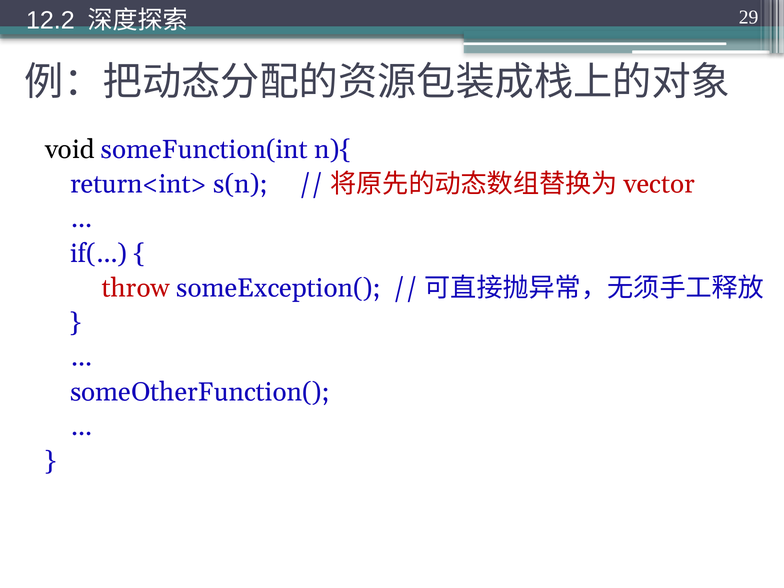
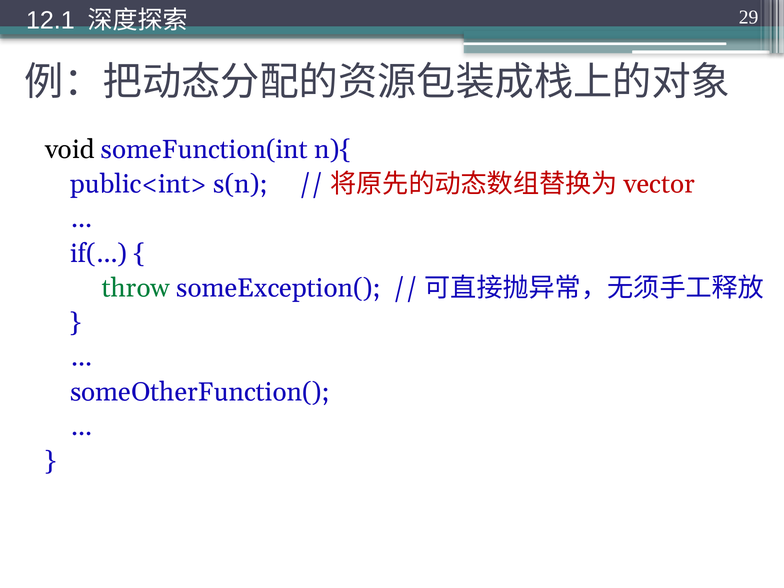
12.2: 12.2 -> 12.1
return<int>: return<int> -> public<int>
throw colour: red -> green
